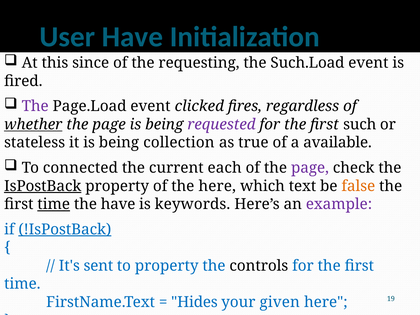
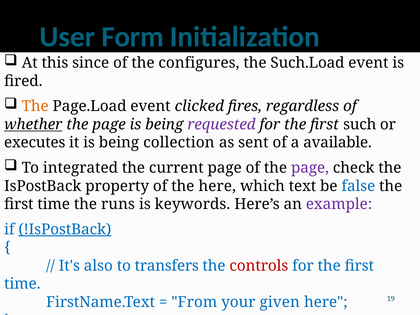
User Have: Have -> Form
requesting: requesting -> configures
The at (35, 106) colour: purple -> orange
stateless: stateless -> executes
true: true -> sent
connected: connected -> integrated
current each: each -> page
IsPostBack underline: present -> none
false colour: orange -> blue
time at (54, 204) underline: present -> none
the have: have -> runs
sent: sent -> also
to property: property -> transfers
controls colour: black -> red
Hides: Hides -> From
